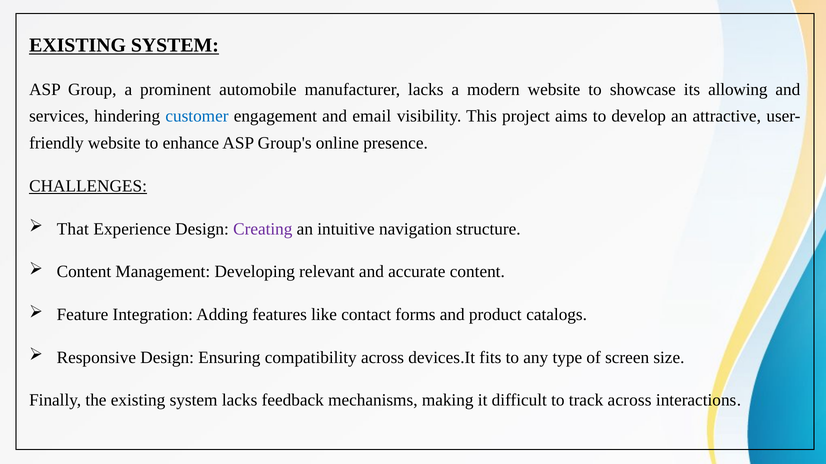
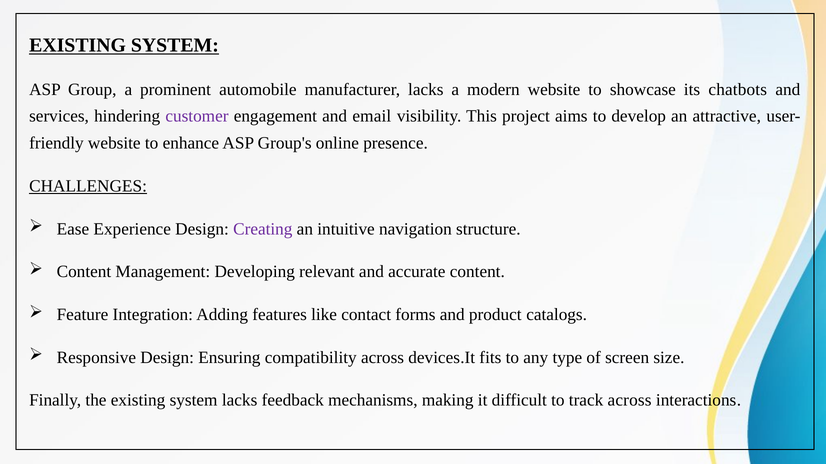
allowing: allowing -> chatbots
customer colour: blue -> purple
That: That -> Ease
